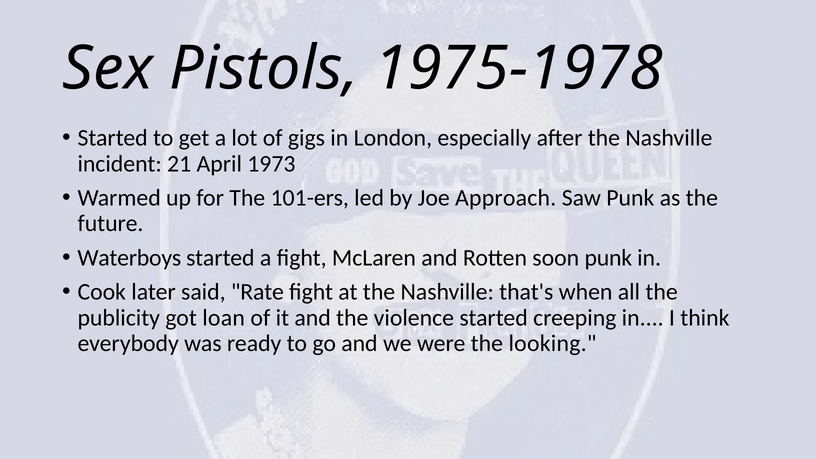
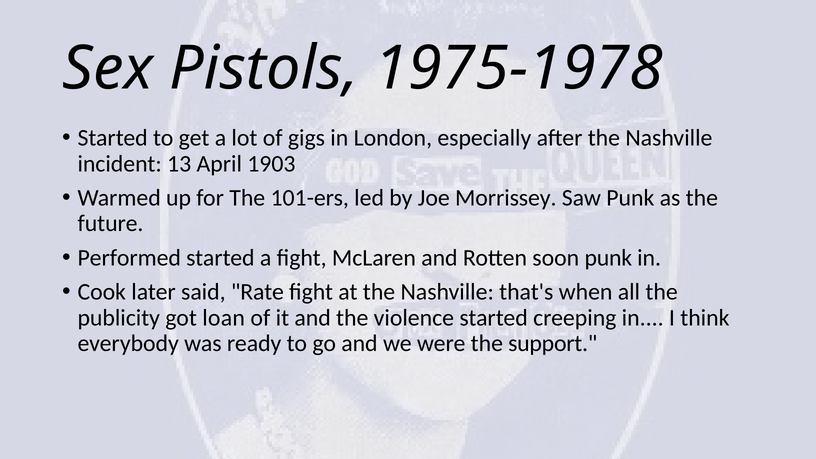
21: 21 -> 13
1973: 1973 -> 1903
Approach: Approach -> Morrissey
Waterboys: Waterboys -> Performed
looking: looking -> support
